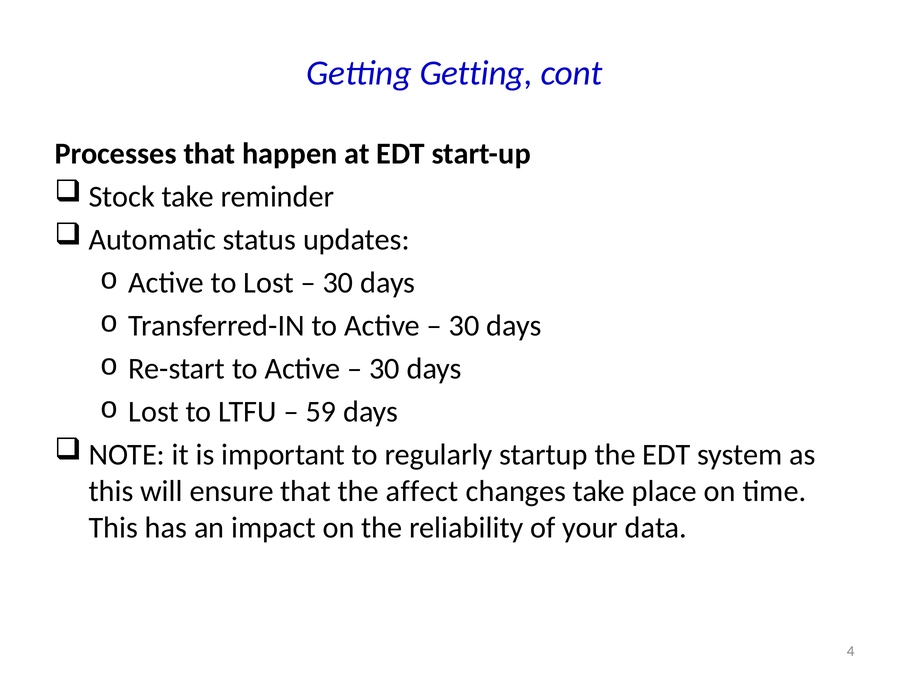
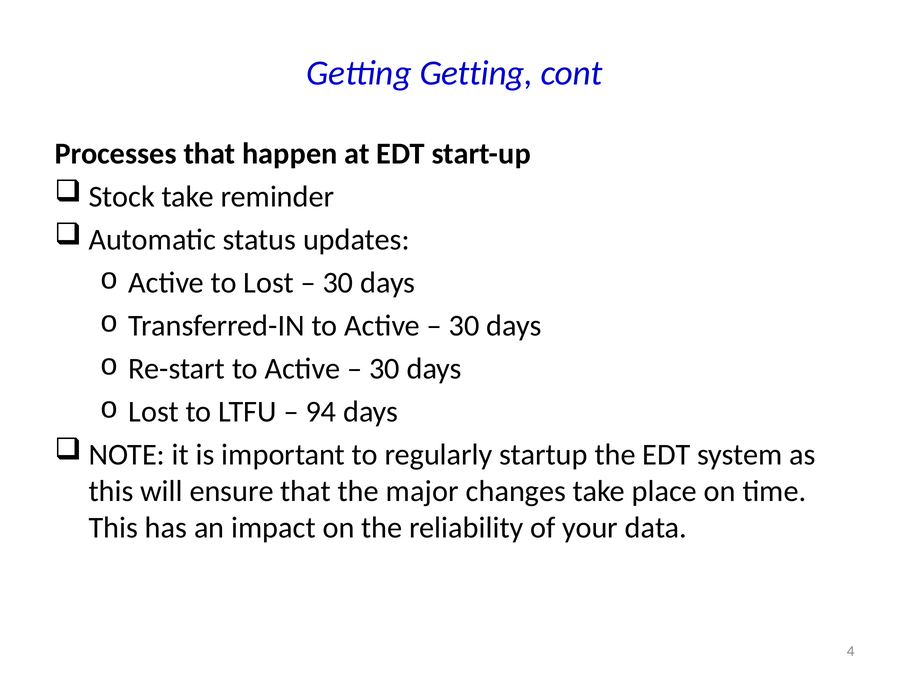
59: 59 -> 94
affect: affect -> major
